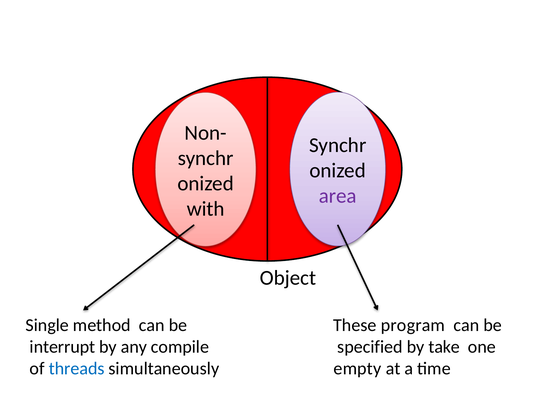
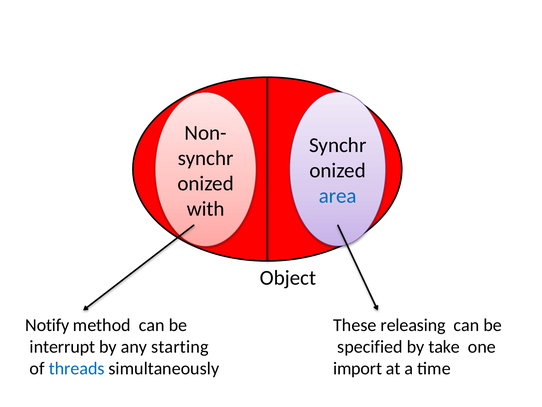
area colour: purple -> blue
Single: Single -> Notify
program: program -> releasing
compile: compile -> starting
empty: empty -> import
